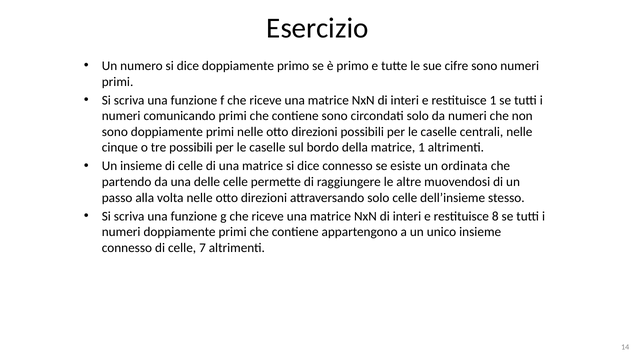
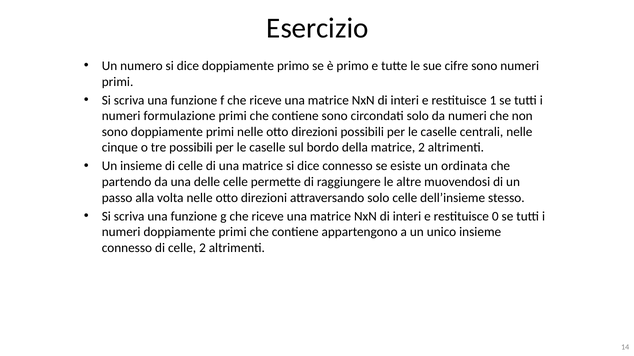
comunicando: comunicando -> formulazione
matrice 1: 1 -> 2
8: 8 -> 0
celle 7: 7 -> 2
